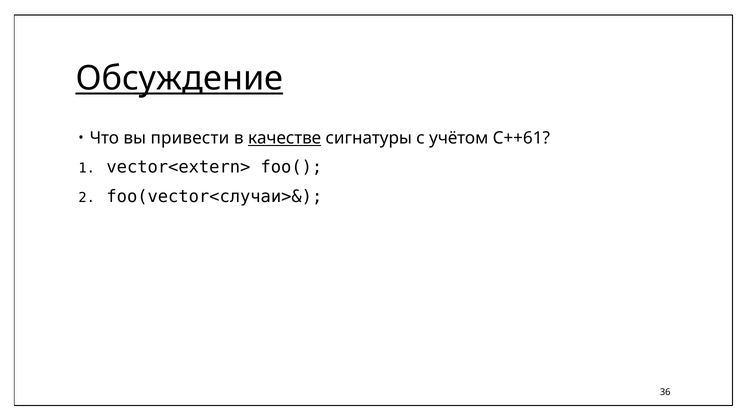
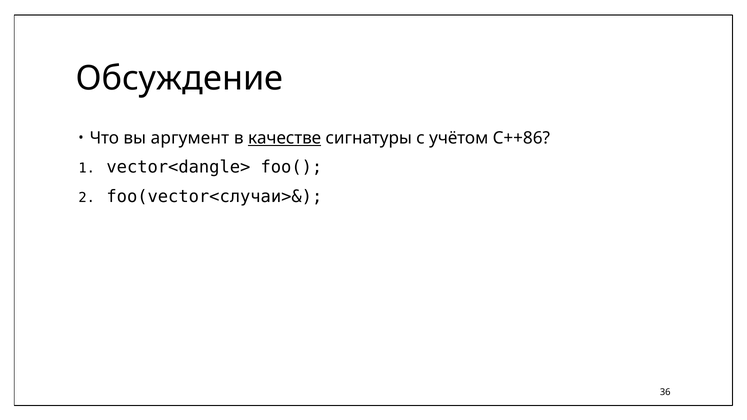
Обсуждение underline: present -> none
привести: привести -> аргумент
C++61: C++61 -> C++86
vector<extern>: vector<extern> -> vector<dangle>
